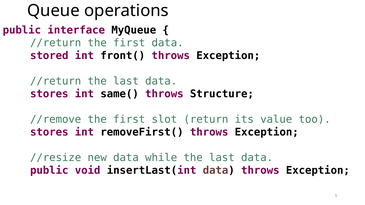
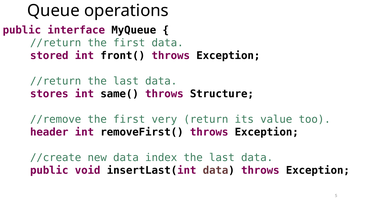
slot: slot -> very
stores at (49, 132): stores -> header
//resize: //resize -> //create
while: while -> index
